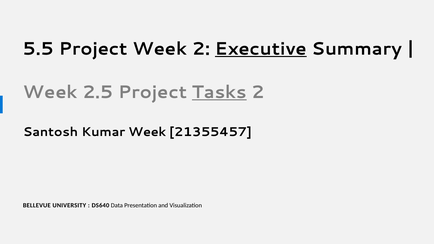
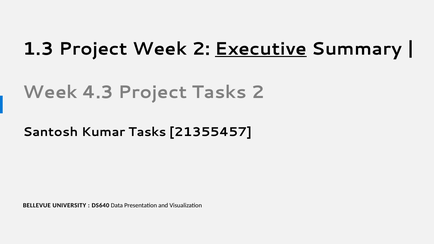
5.5: 5.5 -> 1.3
2.5: 2.5 -> 4.3
Tasks at (219, 92) underline: present -> none
Kumar Week: Week -> Tasks
